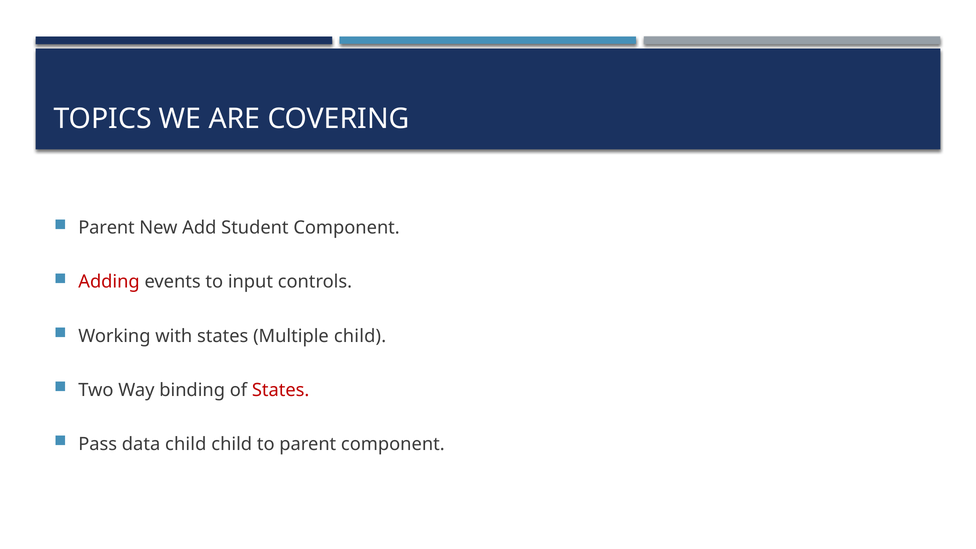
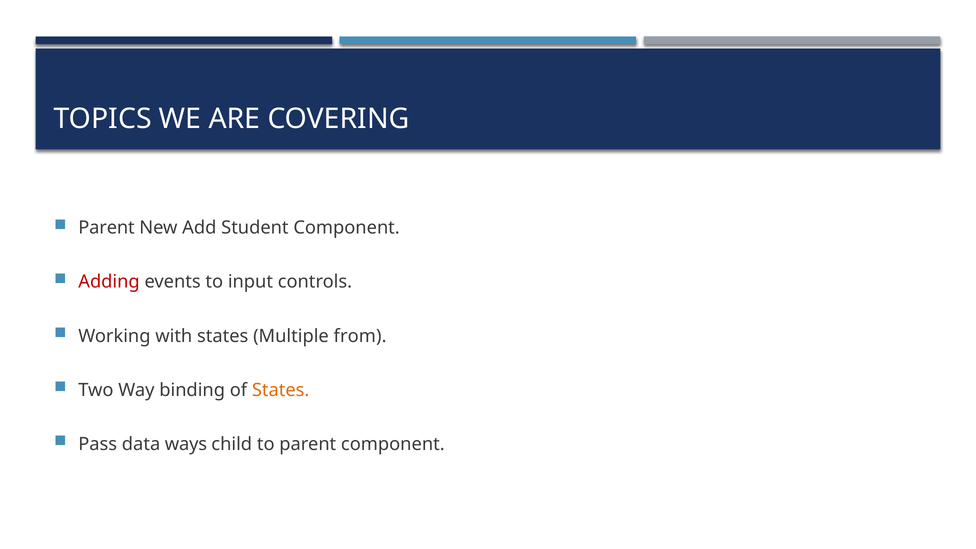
Multiple child: child -> from
States at (281, 390) colour: red -> orange
data child: child -> ways
